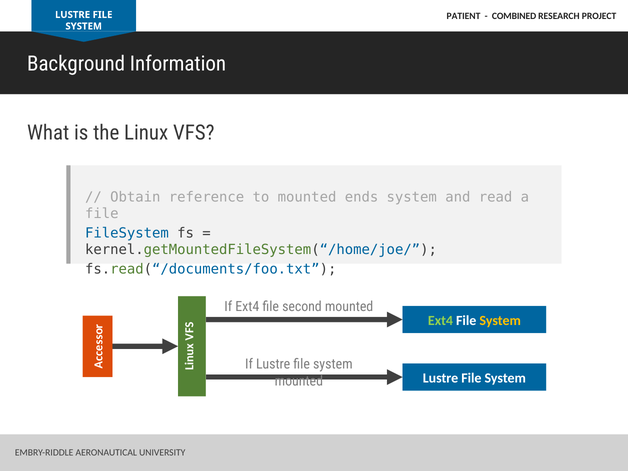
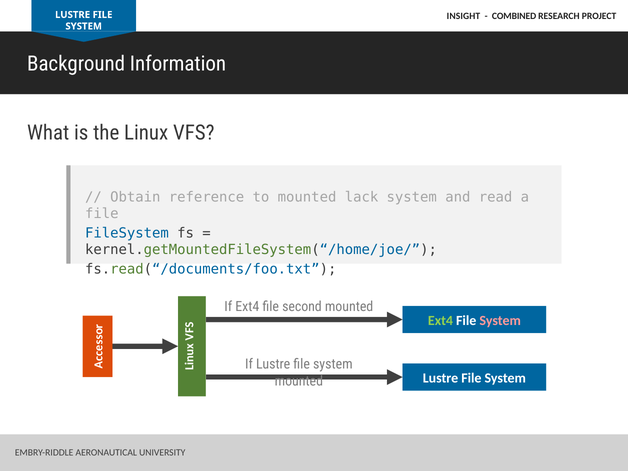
PATIENT: PATIENT -> INSIGHT
ends: ends -> lack
System at (500, 320) colour: yellow -> pink
